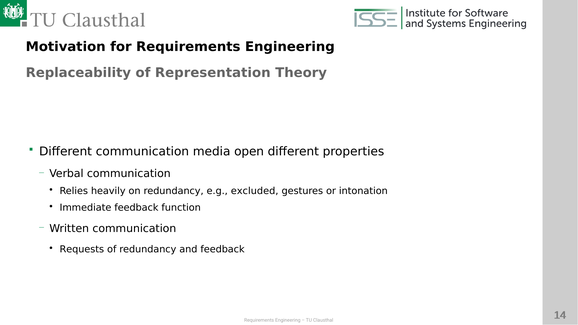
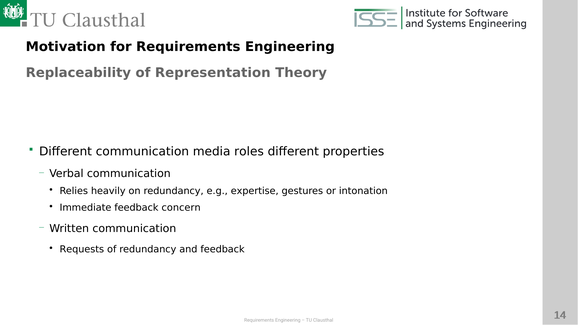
open: open -> roles
excluded: excluded -> expertise
function: function -> concern
